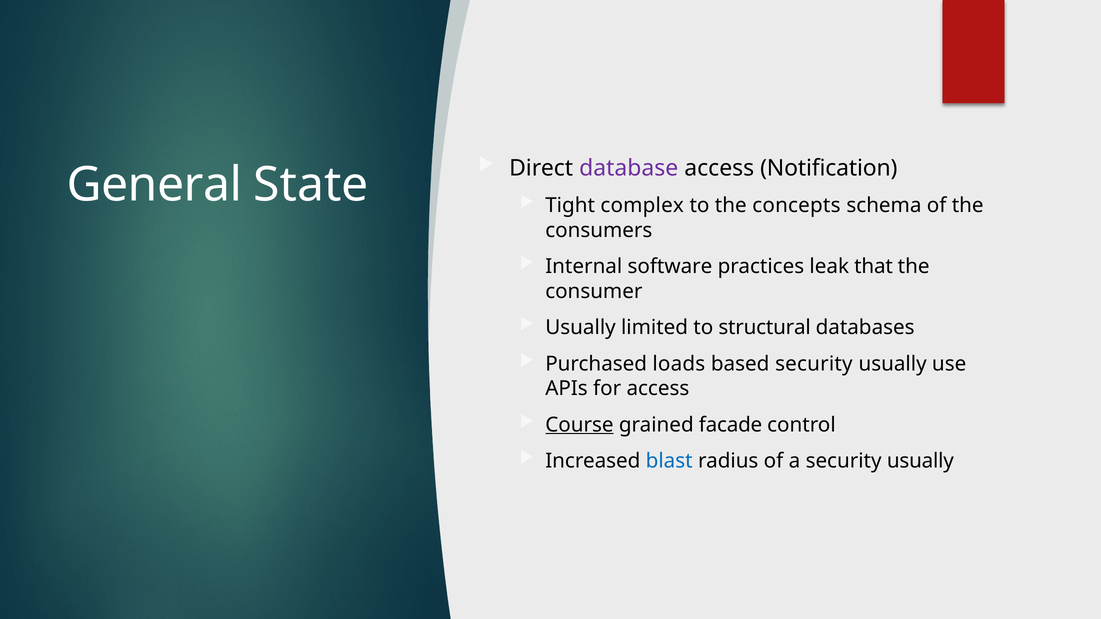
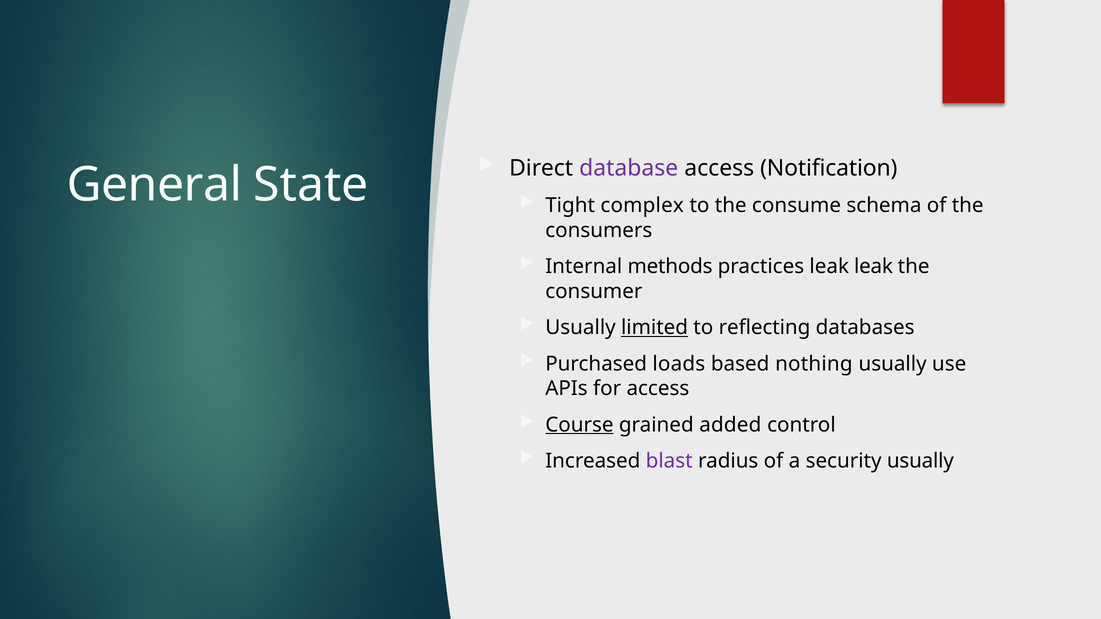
concepts: concepts -> consume
software: software -> methods
leak that: that -> leak
limited underline: none -> present
structural: structural -> reflecting
based security: security -> nothing
facade: facade -> added
blast colour: blue -> purple
